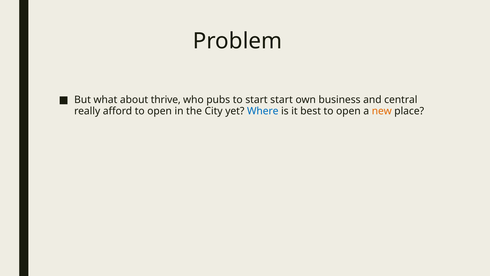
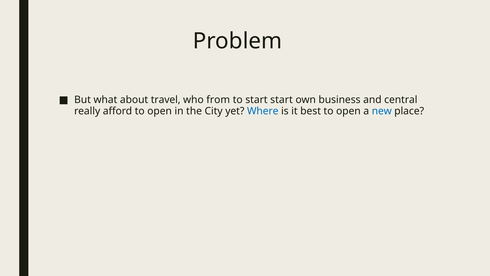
thrive: thrive -> travel
pubs: pubs -> from
new colour: orange -> blue
